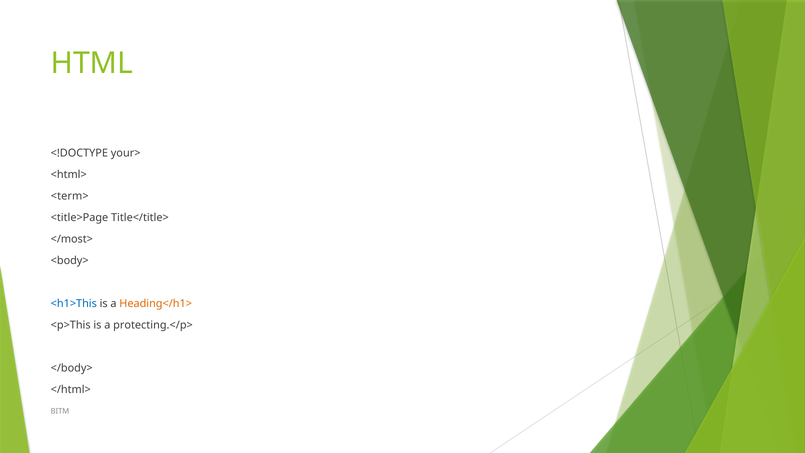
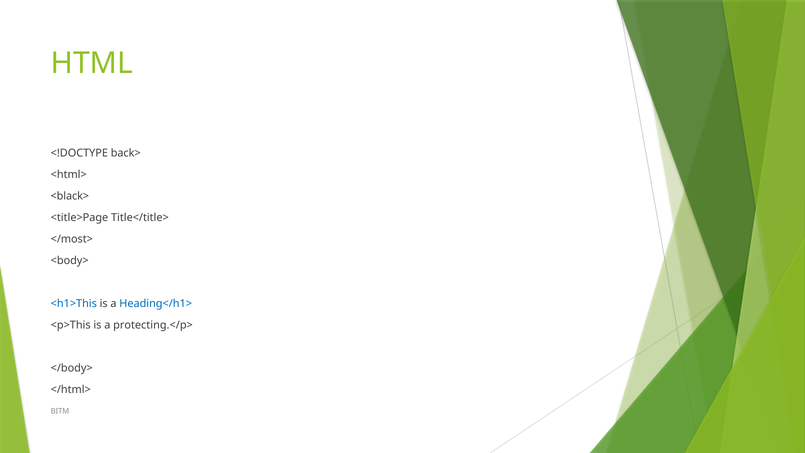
your>: your> -> back>
<term>: <term> -> <black>
Heading</h1> colour: orange -> blue
